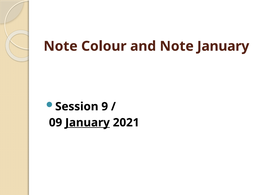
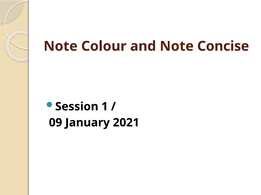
Note January: January -> Concise
9: 9 -> 1
January at (87, 123) underline: present -> none
